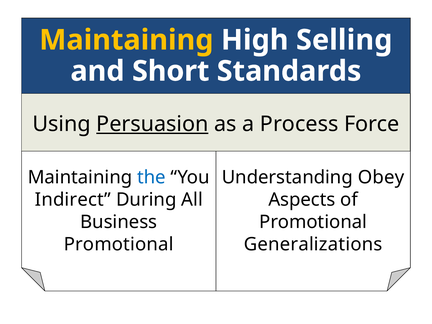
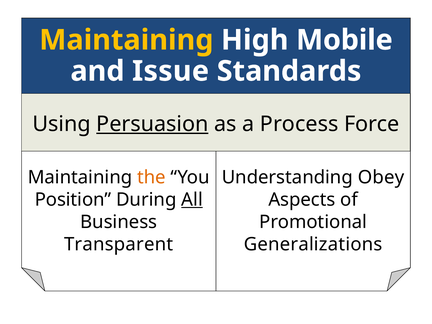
Selling: Selling -> Mobile
Short: Short -> Issue
the colour: blue -> orange
Indirect: Indirect -> Position
All underline: none -> present
Promotional at (119, 244): Promotional -> Transparent
